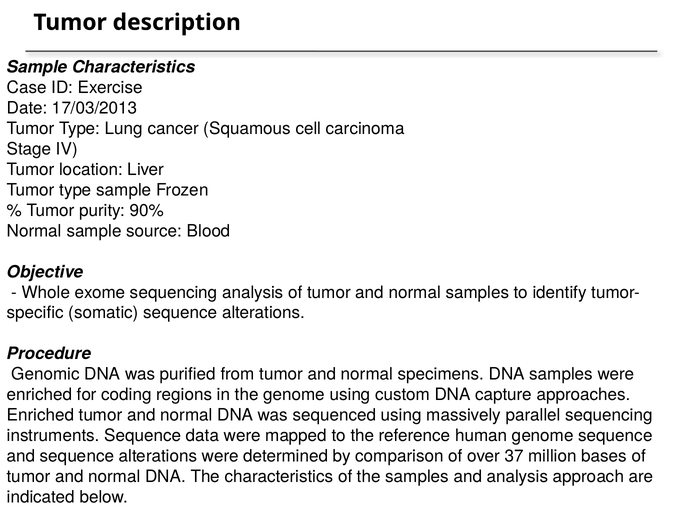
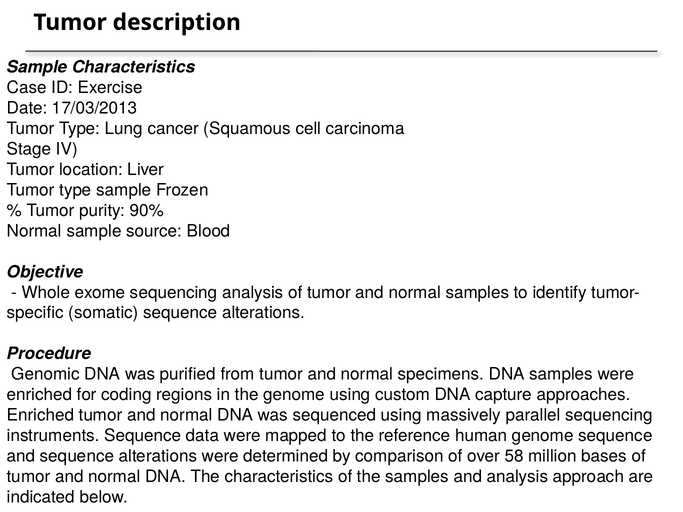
37: 37 -> 58
